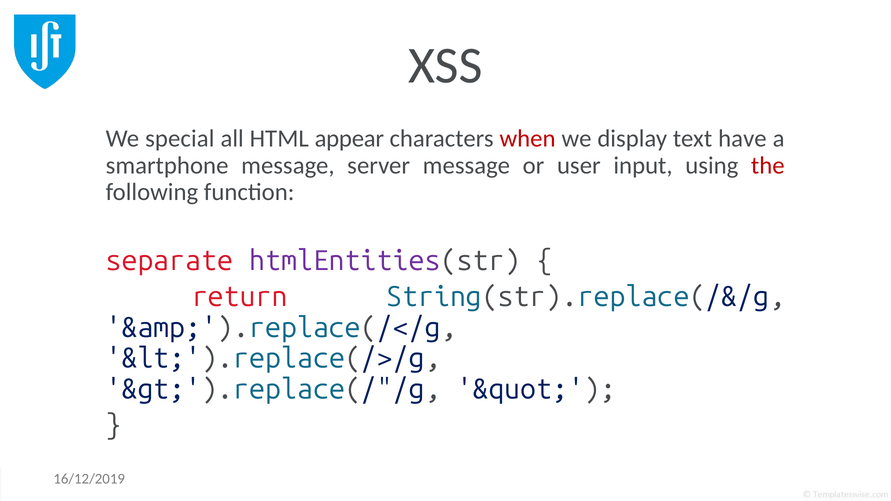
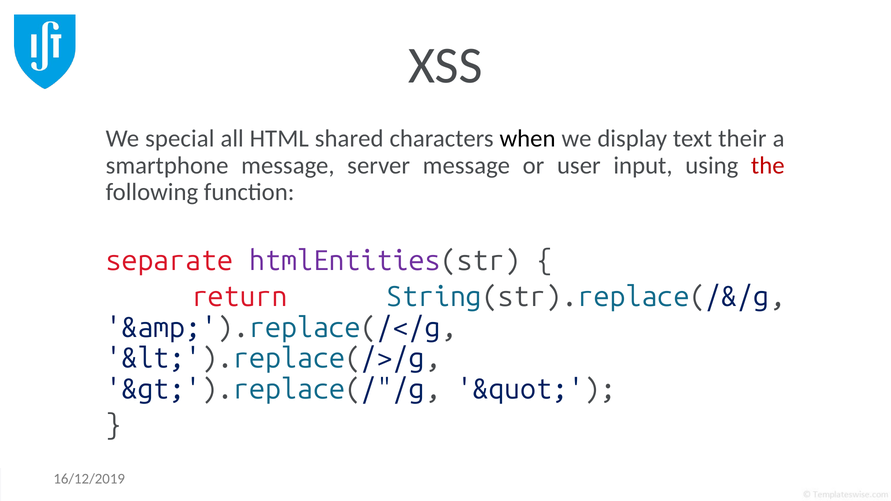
appear: appear -> shared
when colour: red -> black
have: have -> their
